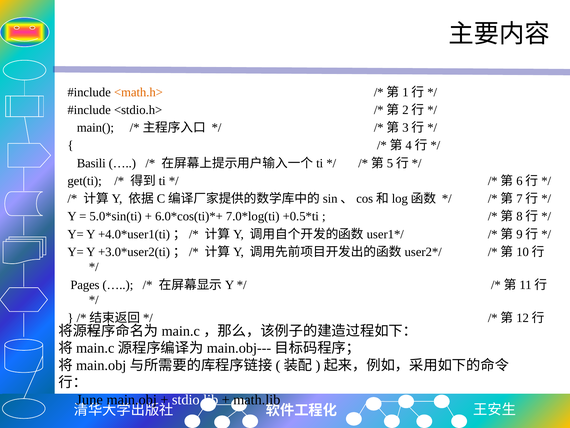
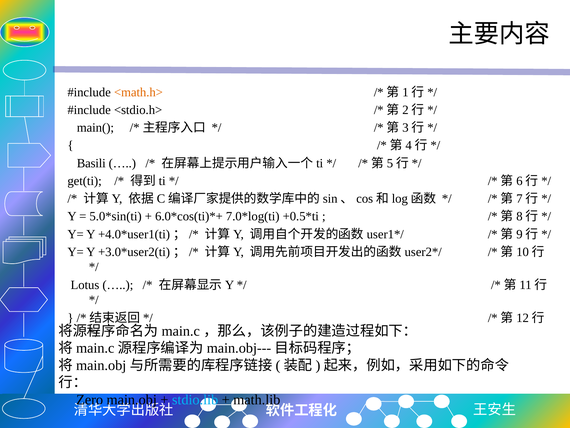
Pages: Pages -> Lotus
June: June -> Zero
stdio.lib colour: white -> light blue
